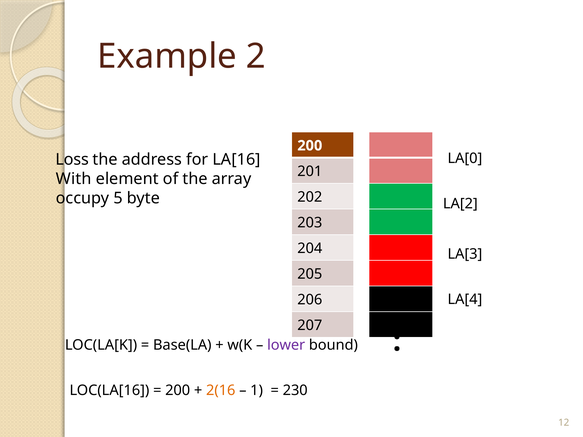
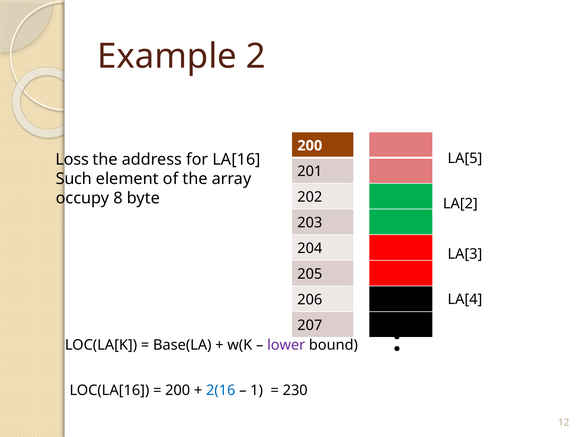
LA[0: LA[0 -> LA[5
With: With -> Such
5: 5 -> 8
2(16 colour: orange -> blue
